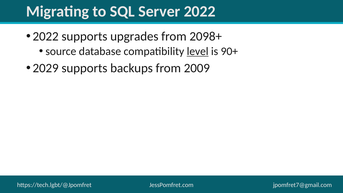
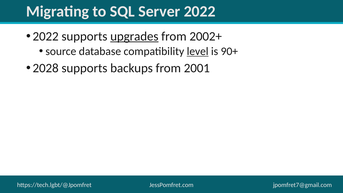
upgrades underline: none -> present
2098+: 2098+ -> 2002+
2029: 2029 -> 2028
2009: 2009 -> 2001
